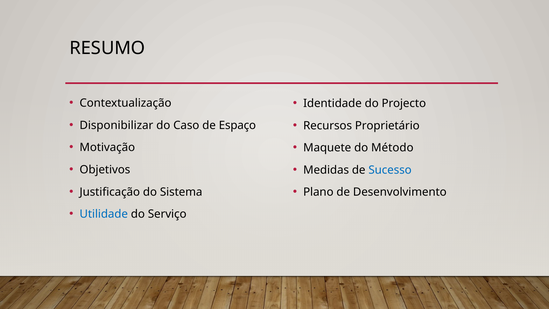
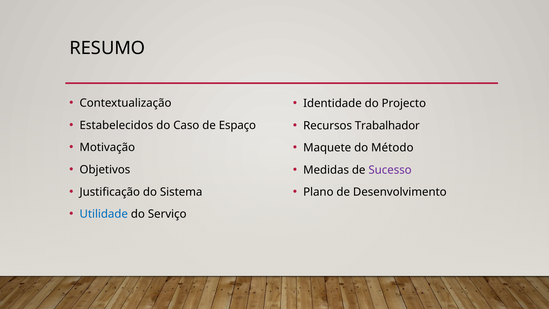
Disponibilizar: Disponibilizar -> Estabelecidos
Proprietário: Proprietário -> Trabalhador
Sucesso colour: blue -> purple
